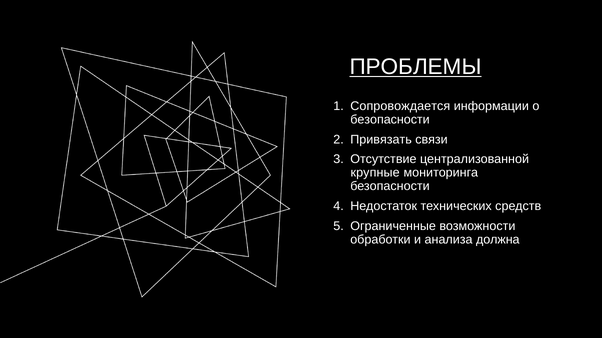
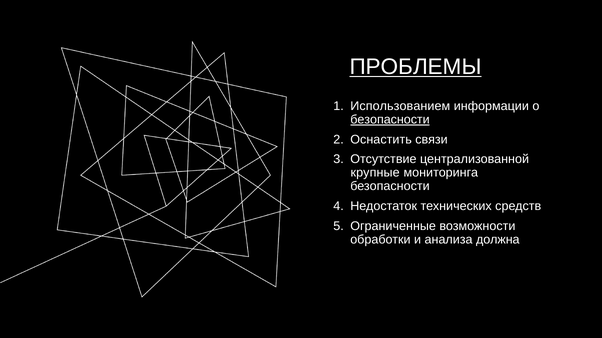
Сопровождается: Сопровождается -> Использованием
безопасности at (390, 120) underline: none -> present
Привязать: Привязать -> Оснастить
